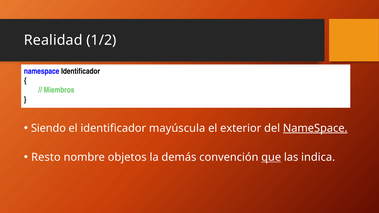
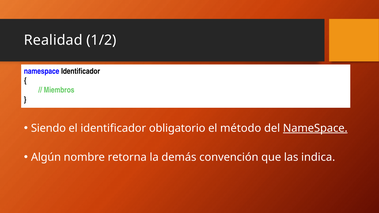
mayúscula: mayúscula -> obligatorio
exterior: exterior -> método
Resto: Resto -> Algún
objetos: objetos -> retorna
que underline: present -> none
